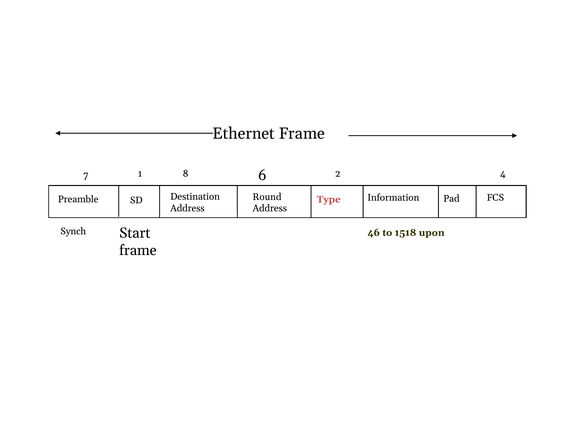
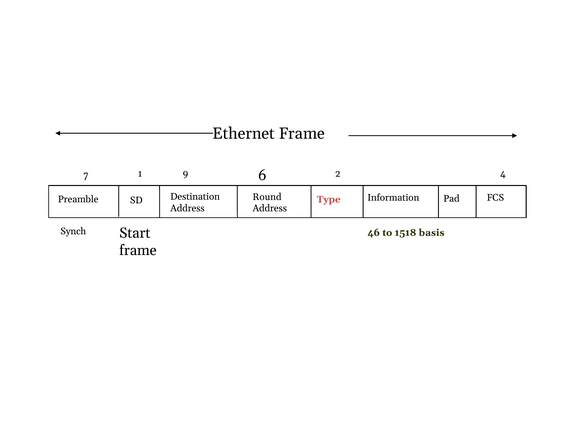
8: 8 -> 9
upon: upon -> basis
